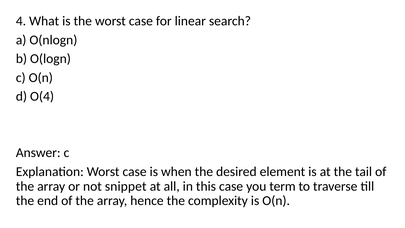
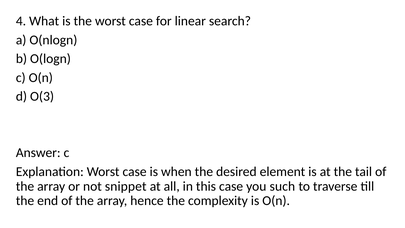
O(4: O(4 -> O(3
term: term -> such
